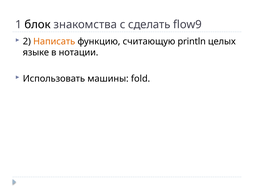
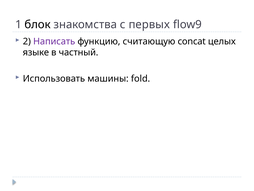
сделать: сделать -> первых
Написать colour: orange -> purple
println: println -> concat
нотации: нотации -> частный
